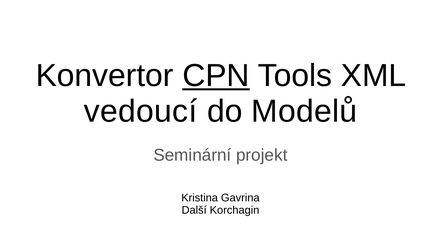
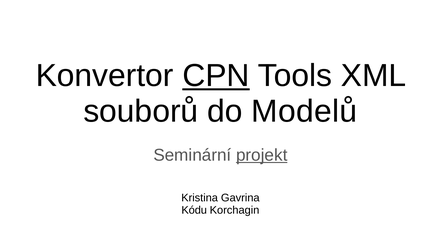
vedoucí: vedoucí -> souborů
projekt underline: none -> present
Další: Další -> Kódu
